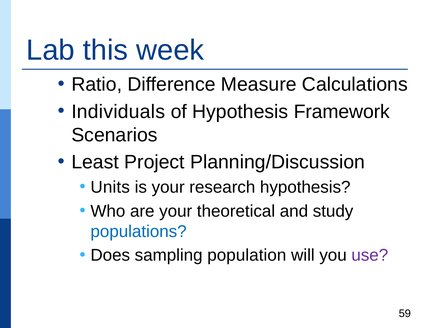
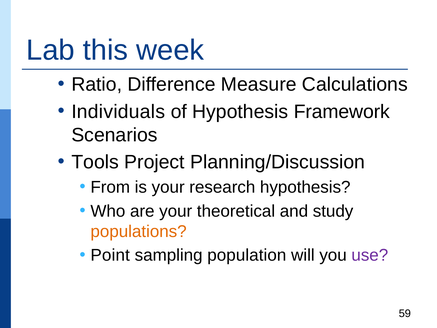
Least: Least -> Tools
Units: Units -> From
populations colour: blue -> orange
Does: Does -> Point
